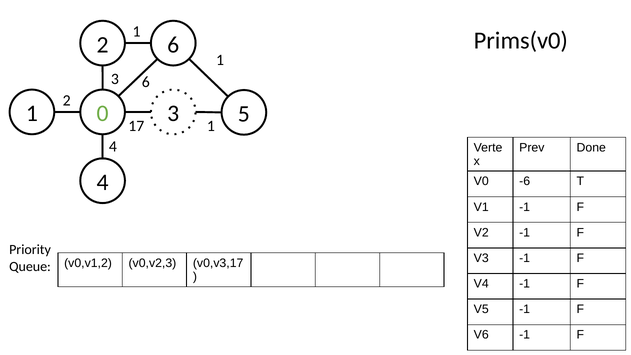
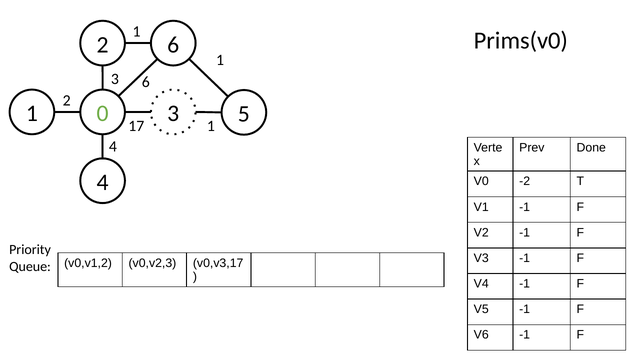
-6: -6 -> -2
